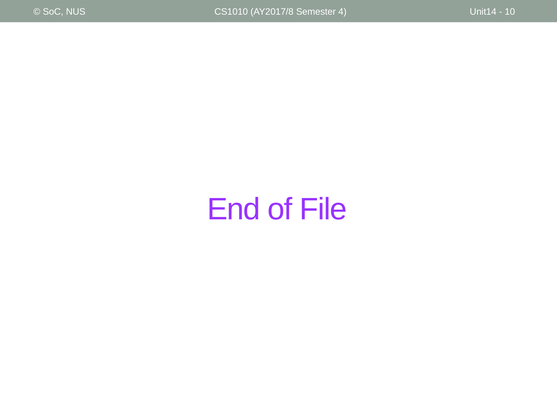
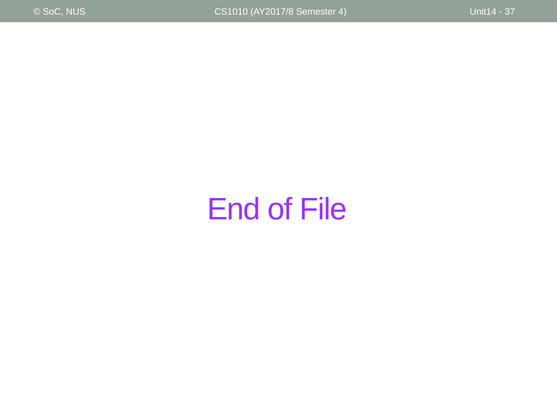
10: 10 -> 37
